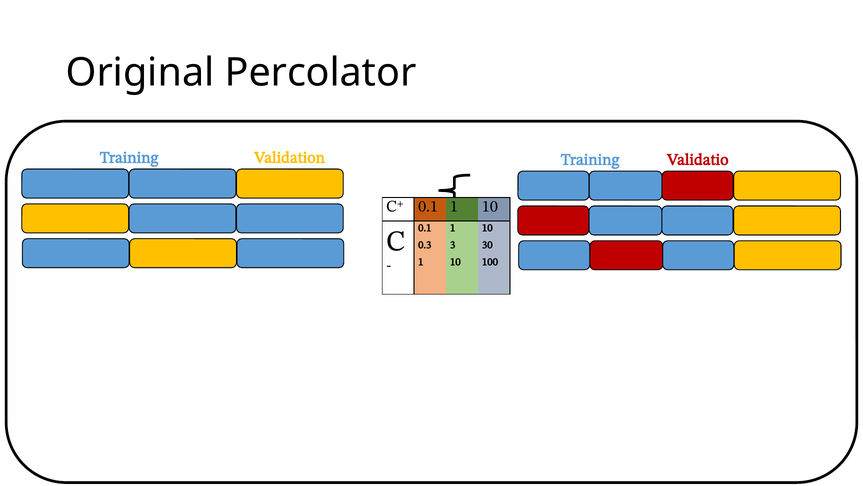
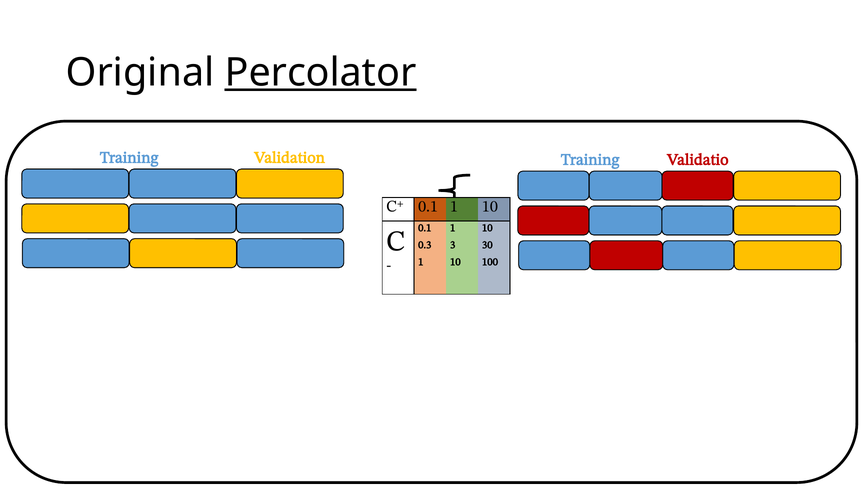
Percolator underline: none -> present
